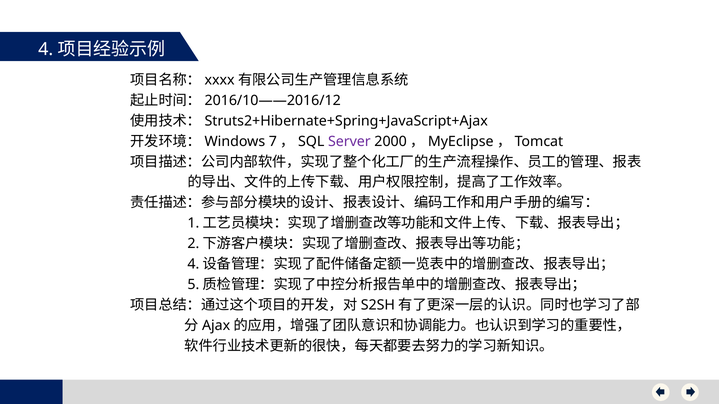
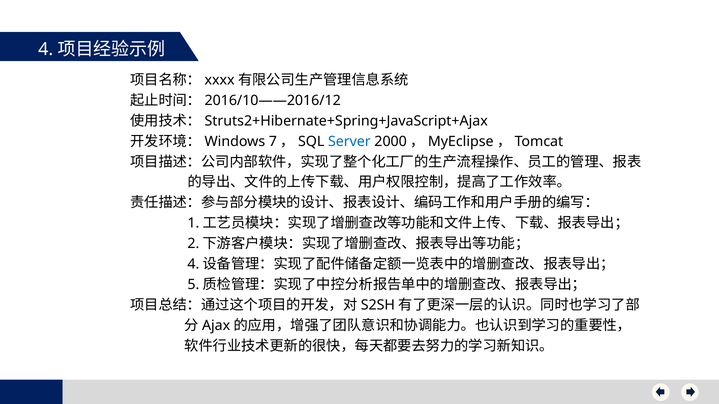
Server colour: purple -> blue
